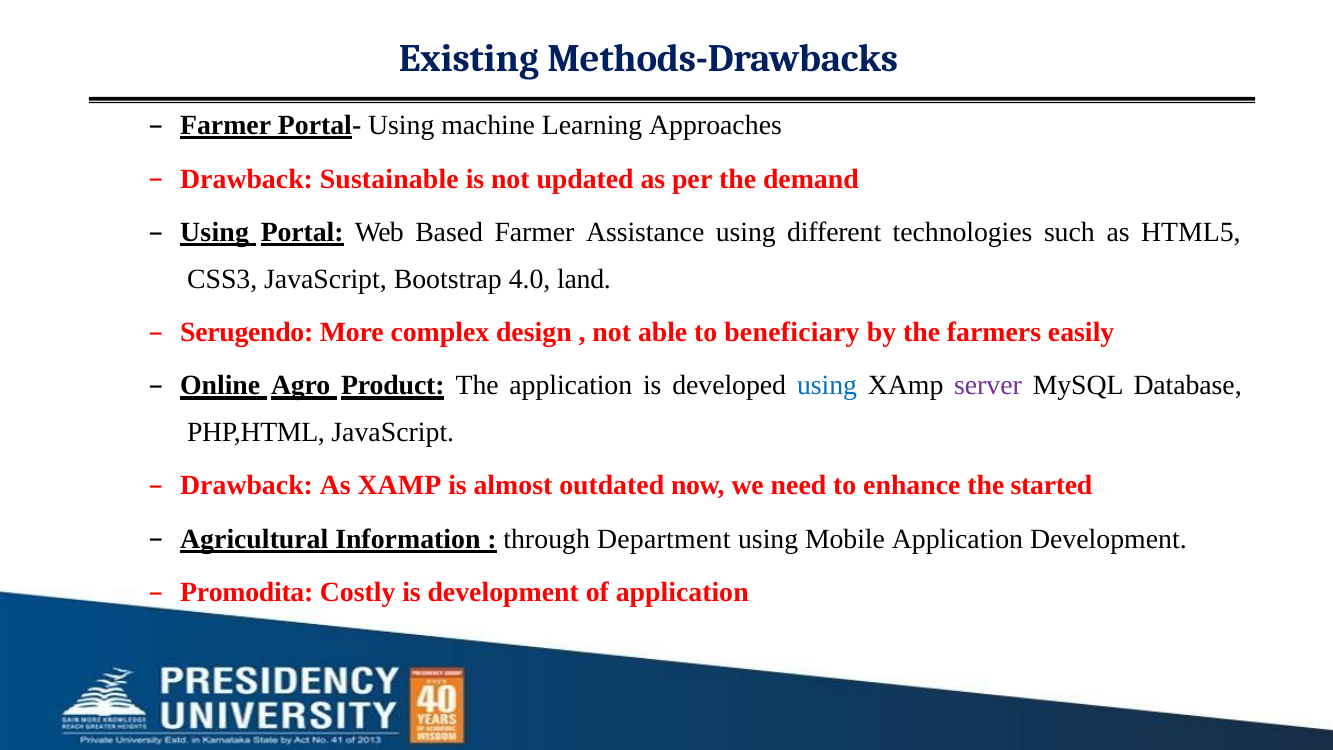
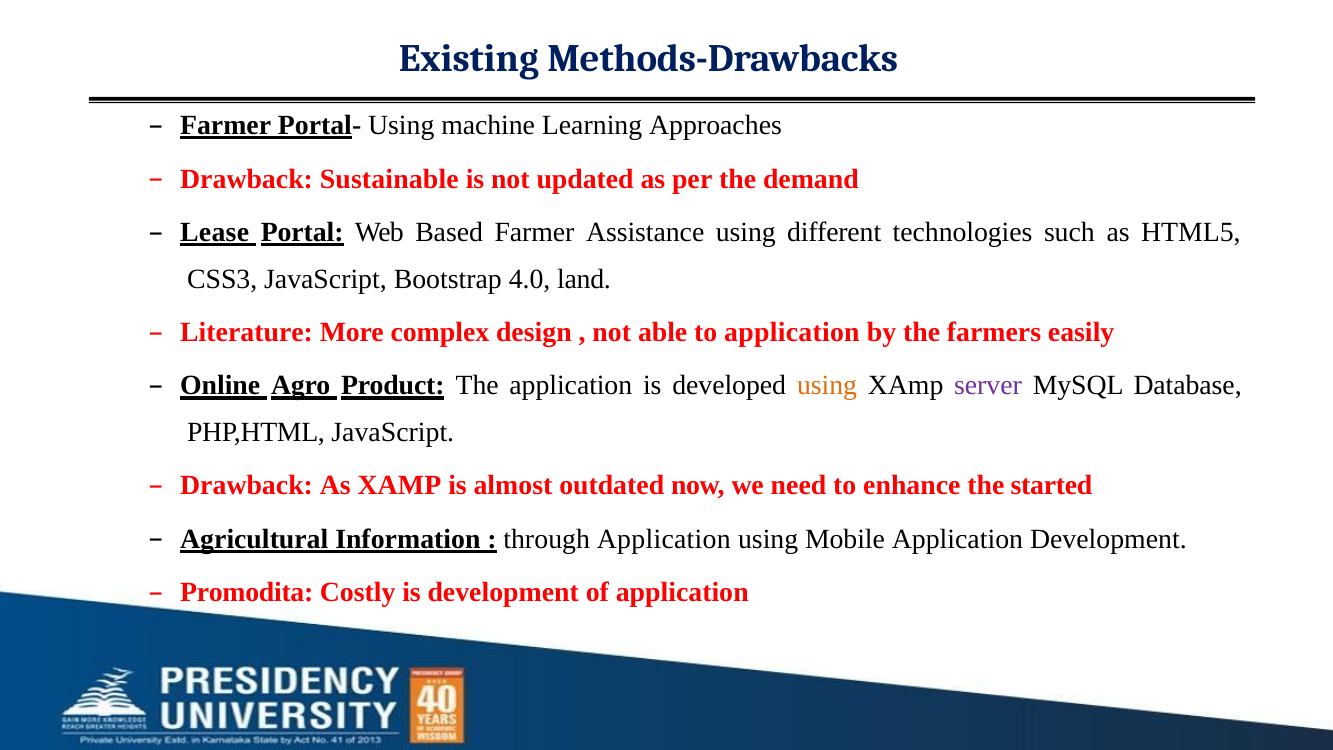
Using at (215, 232): Using -> Lease
Serugendo: Serugendo -> Literature
to beneficiary: beneficiary -> application
using at (827, 386) colour: blue -> orange
through Department: Department -> Application
